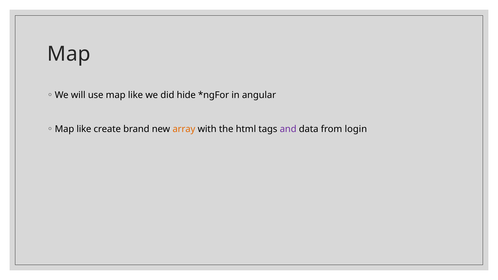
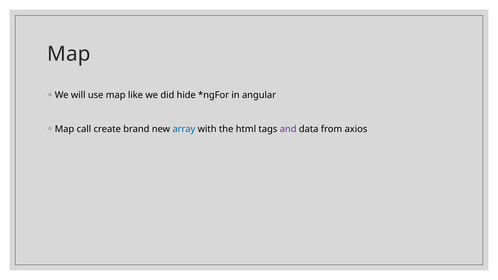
like at (84, 129): like -> call
array colour: orange -> blue
login: login -> axios
